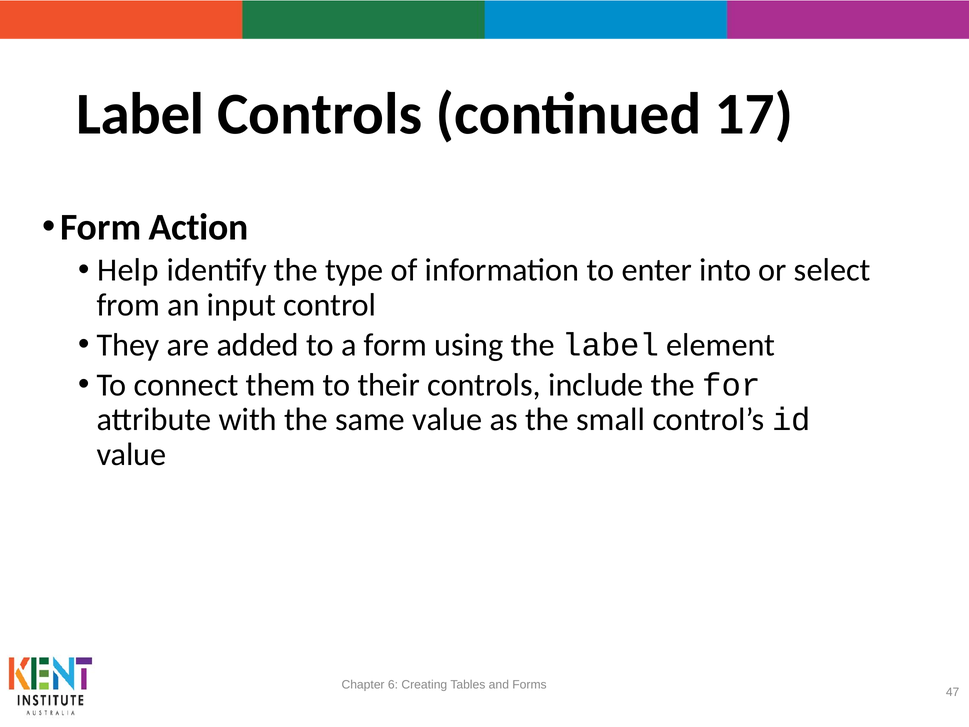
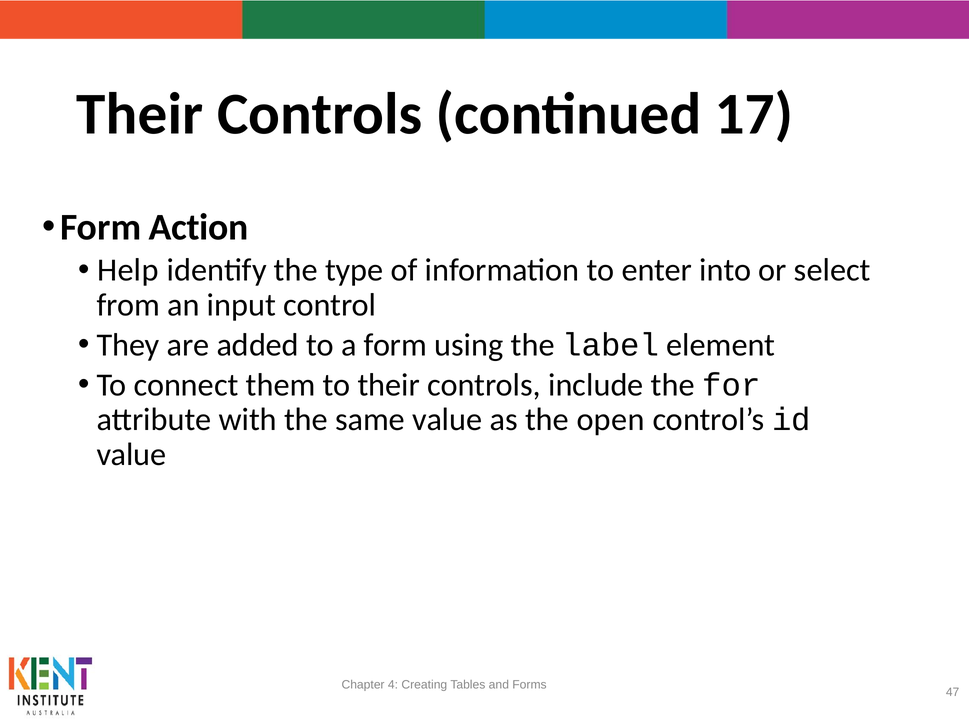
Label at (140, 114): Label -> Their
small: small -> open
6: 6 -> 4
